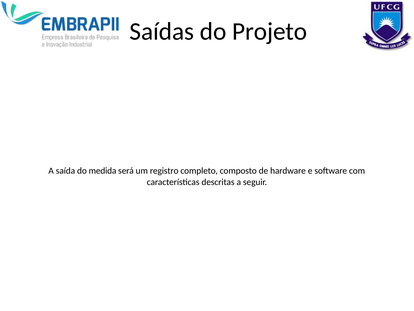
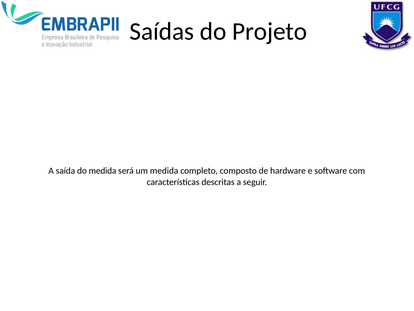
um registro: registro -> medida
